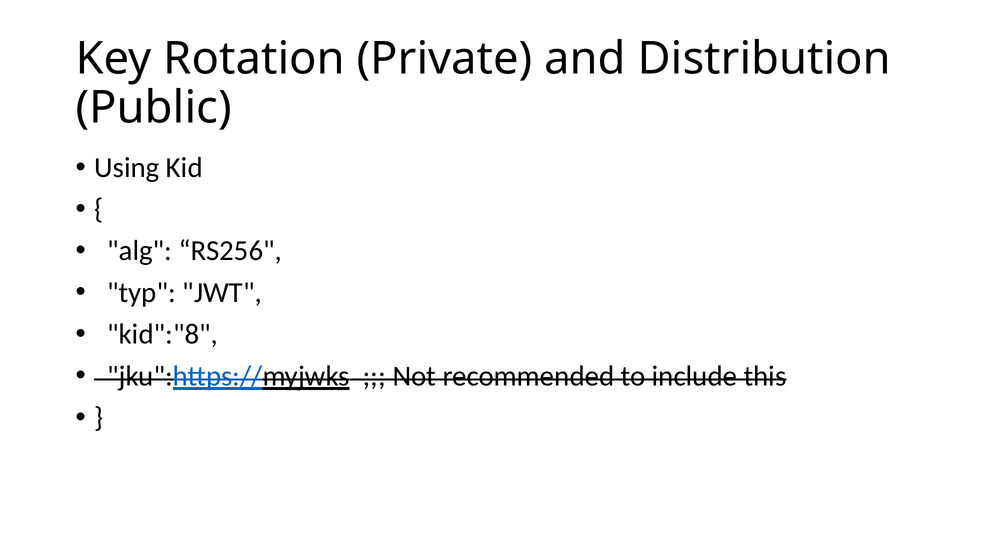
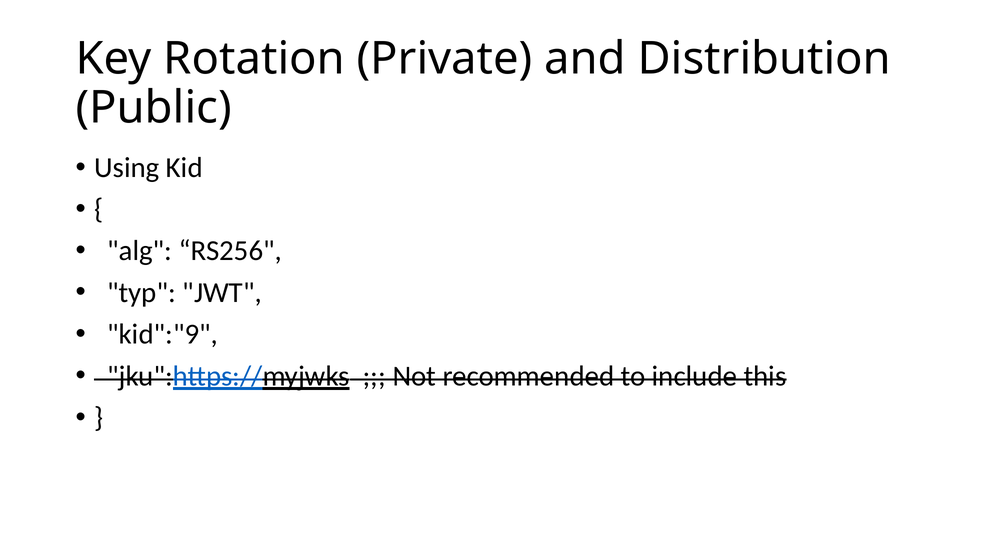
kid":"8: kid":"8 -> kid":"9
